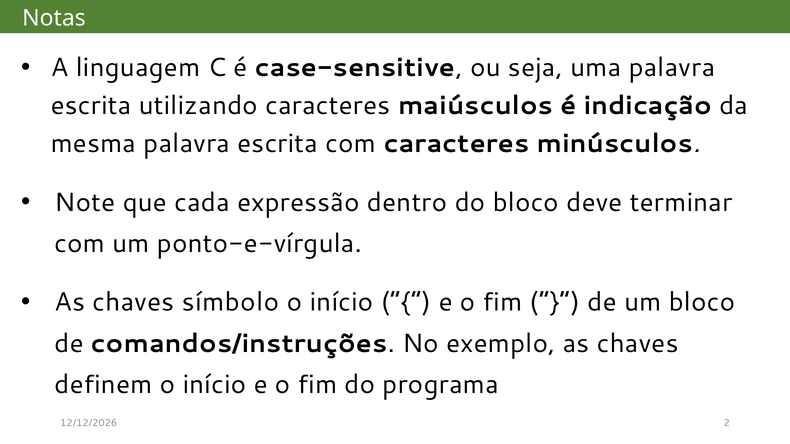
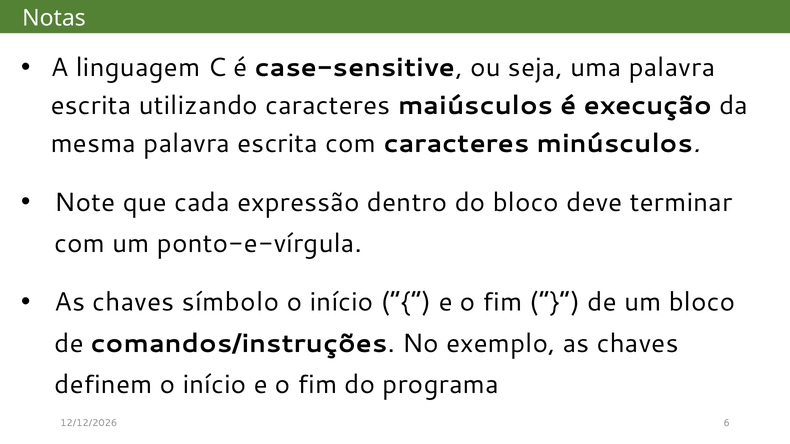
indicação: indicação -> execução
2: 2 -> 6
